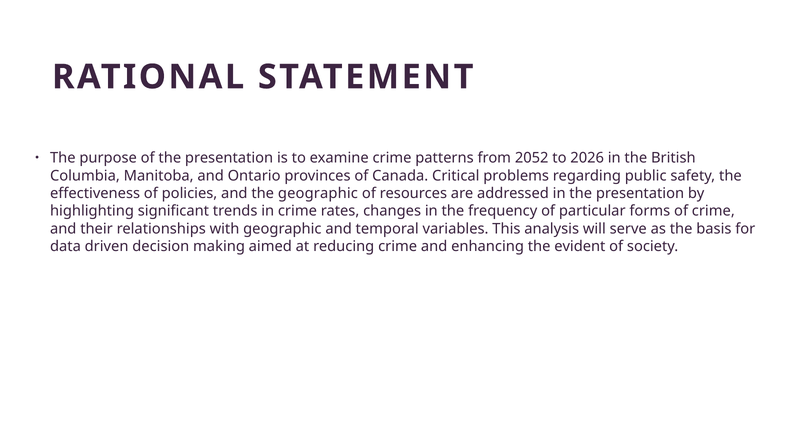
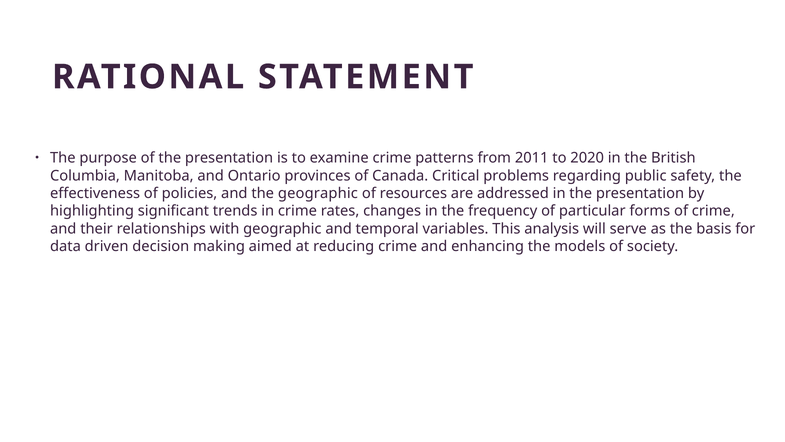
2052: 2052 -> 2011
2026: 2026 -> 2020
evident: evident -> models
